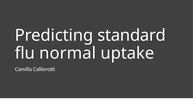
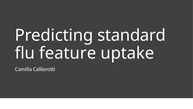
normal: normal -> feature
